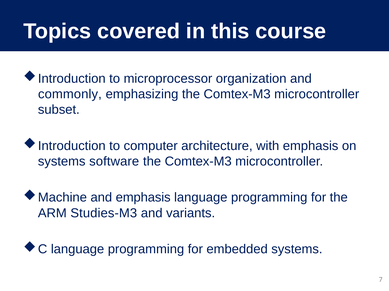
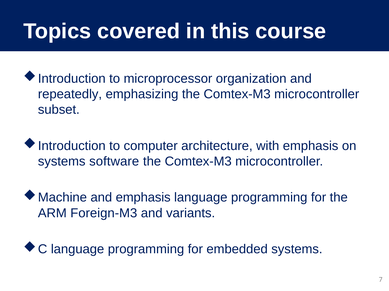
commonly: commonly -> repeatedly
Studies-M3: Studies-M3 -> Foreign-M3
